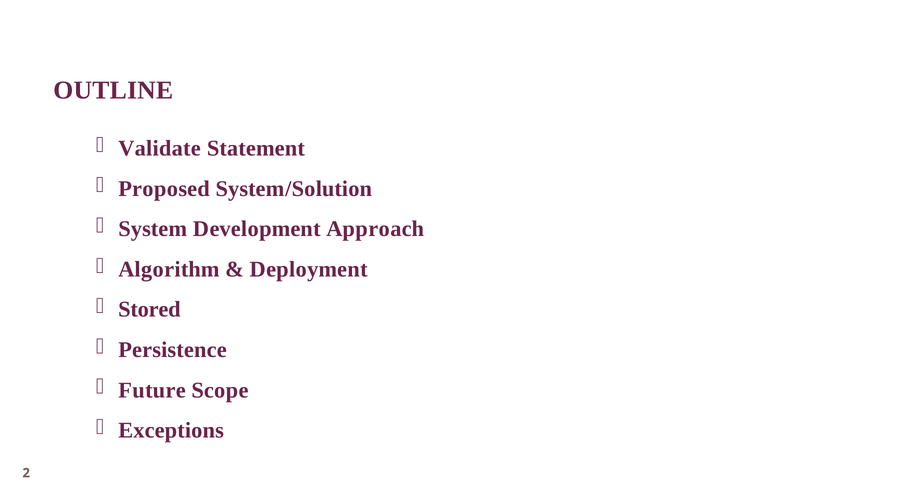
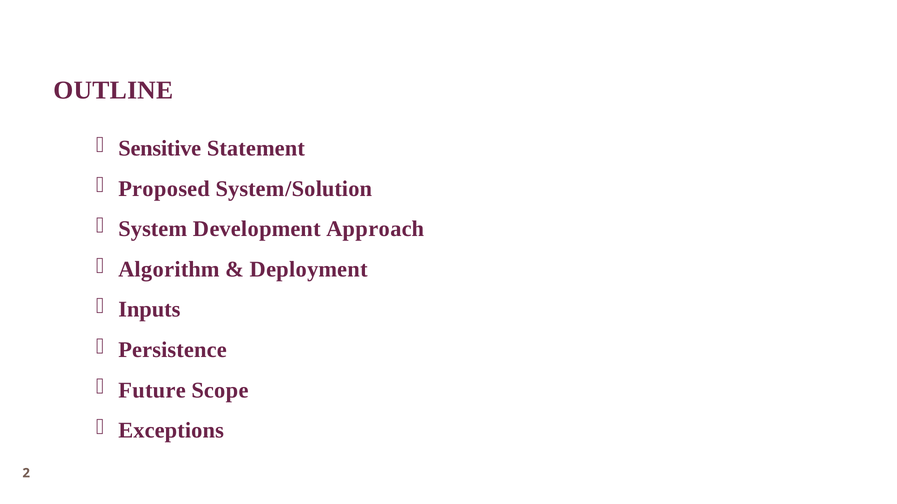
Validate: Validate -> Sensitive
Stored: Stored -> Inputs
